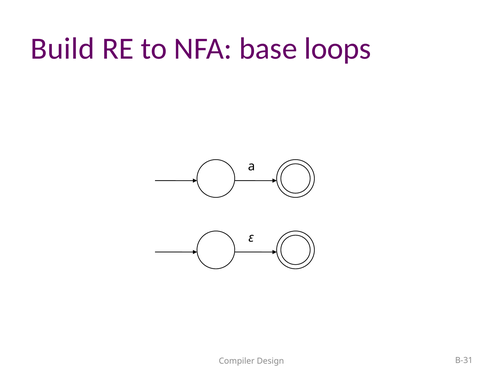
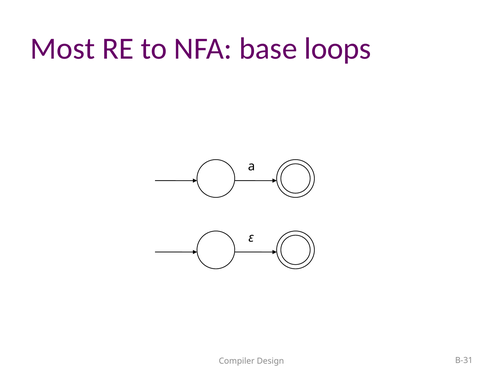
Build: Build -> Most
